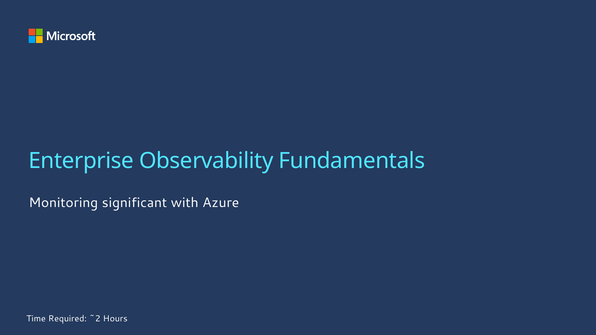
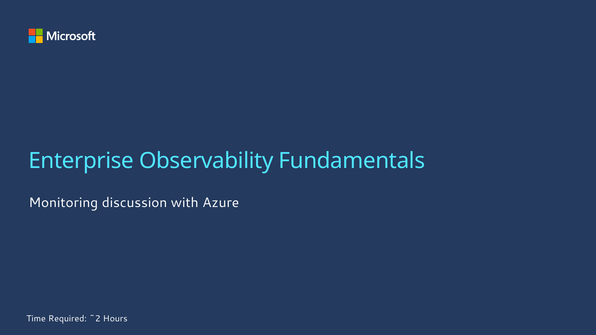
significant: significant -> discussion
